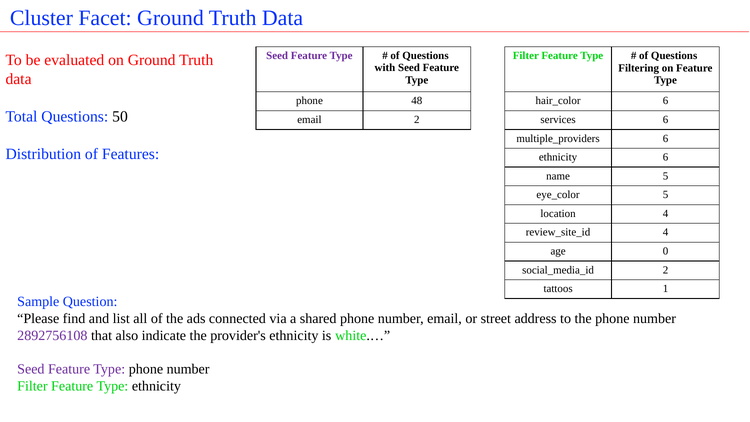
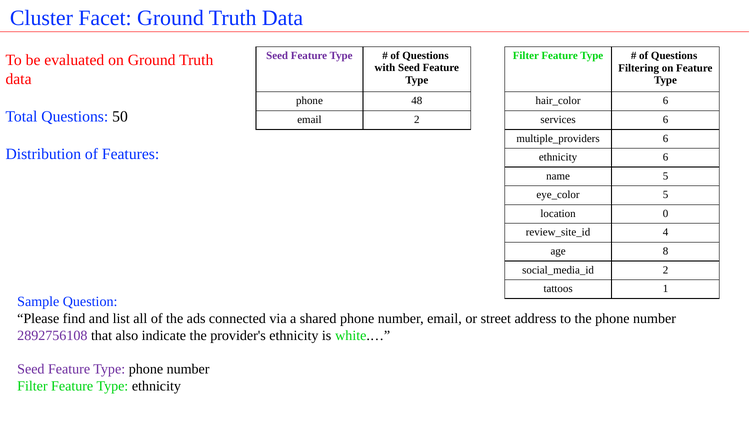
location 4: 4 -> 0
0: 0 -> 8
